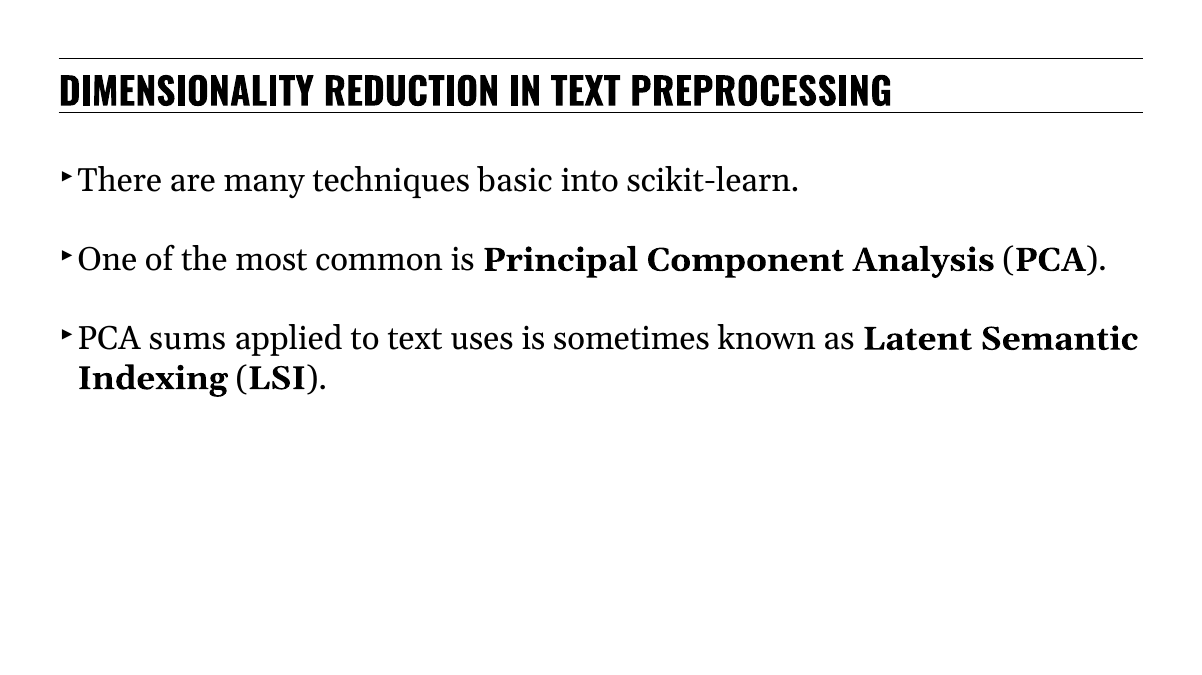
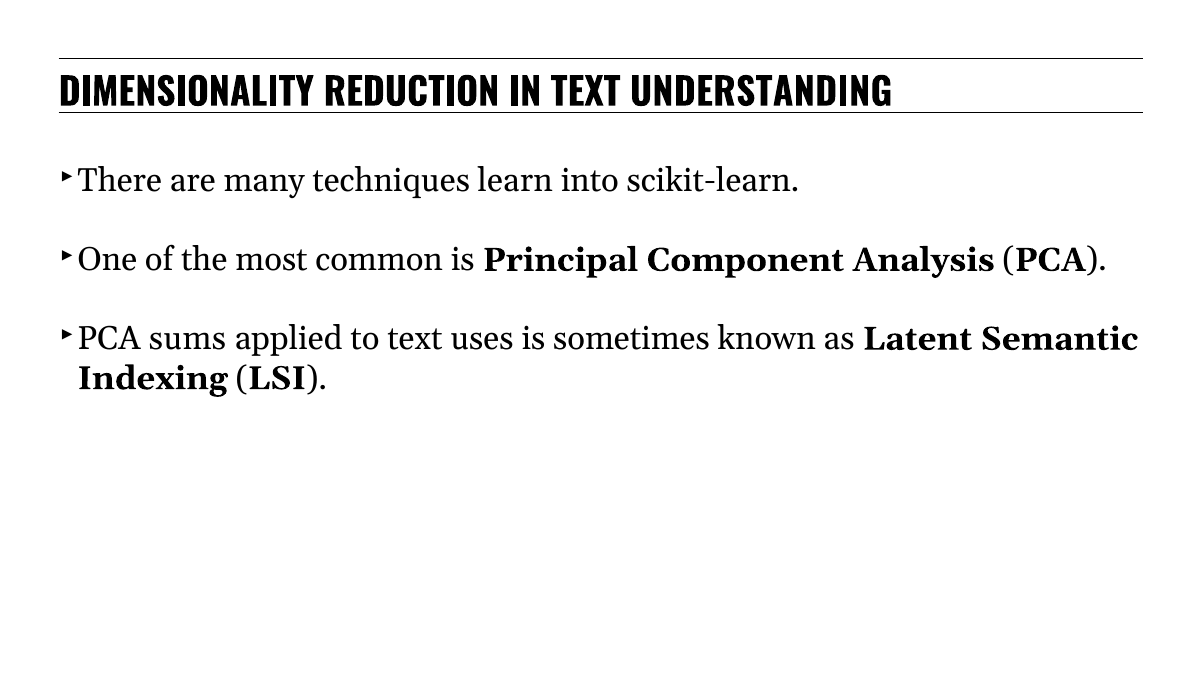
PREPROCESSING: PREPROCESSING -> UNDERSTANDING
basic: basic -> learn
